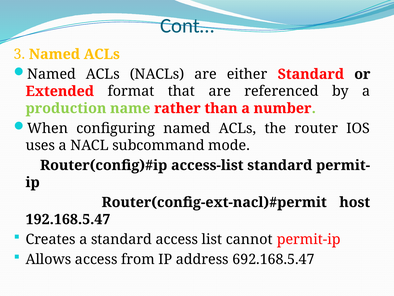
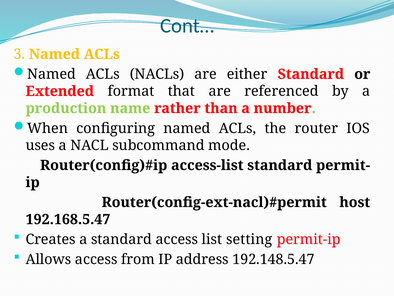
cannot: cannot -> setting
692.168.5.47: 692.168.5.47 -> 192.148.5.47
